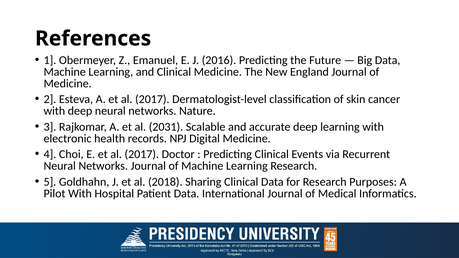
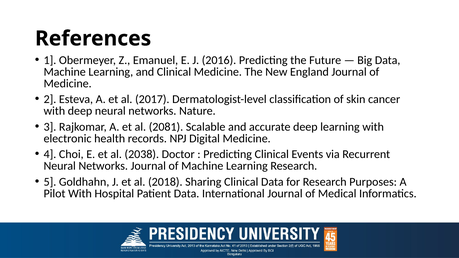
2031: 2031 -> 2081
E et al 2017: 2017 -> 2038
